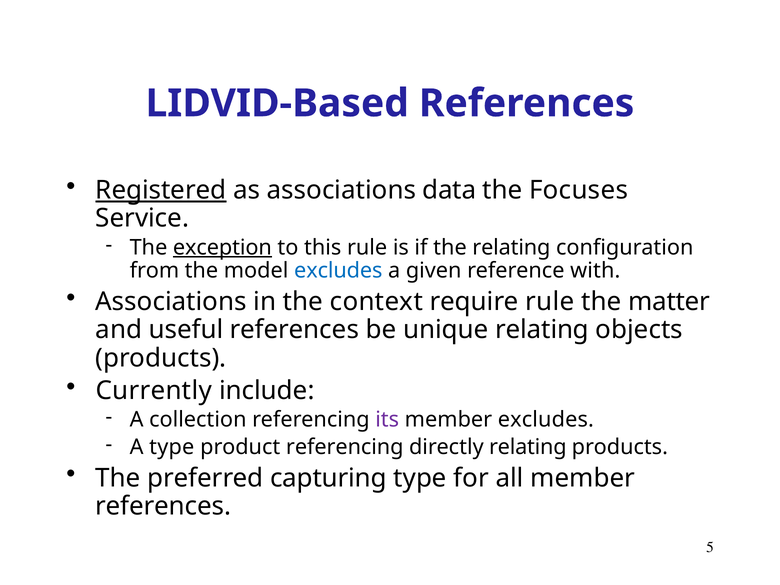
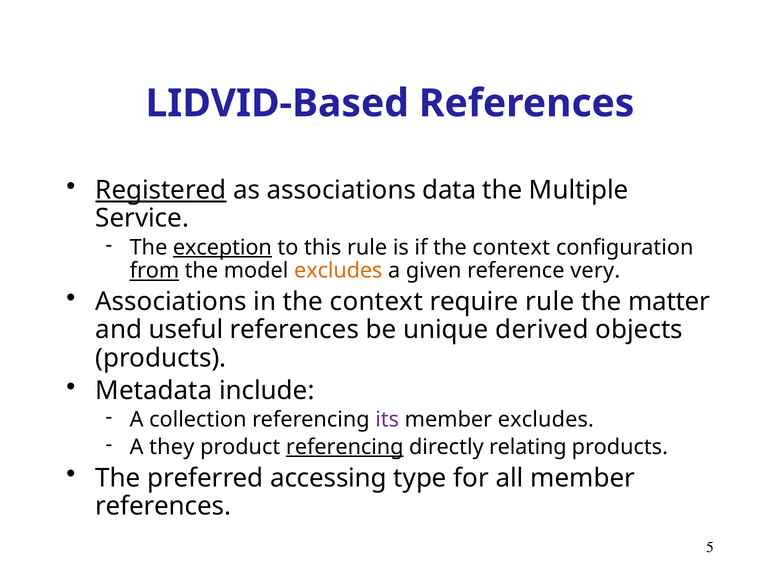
Focuses: Focuses -> Multiple
if the relating: relating -> context
from underline: none -> present
excludes at (338, 271) colour: blue -> orange
with: with -> very
unique relating: relating -> derived
Currently: Currently -> Metadata
A type: type -> they
referencing at (345, 447) underline: none -> present
capturing: capturing -> accessing
